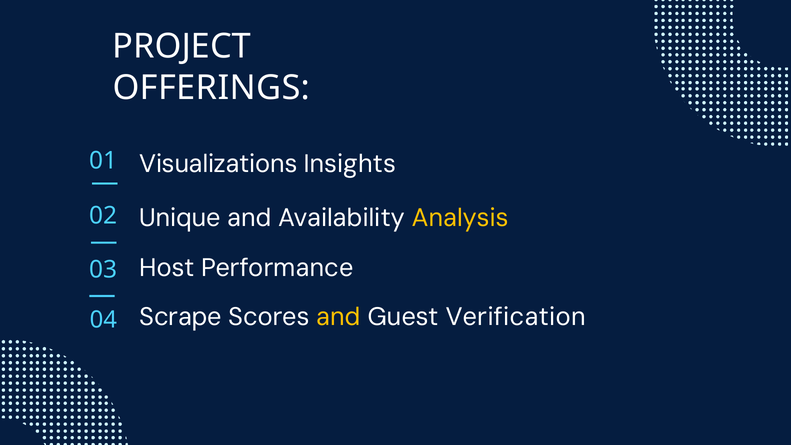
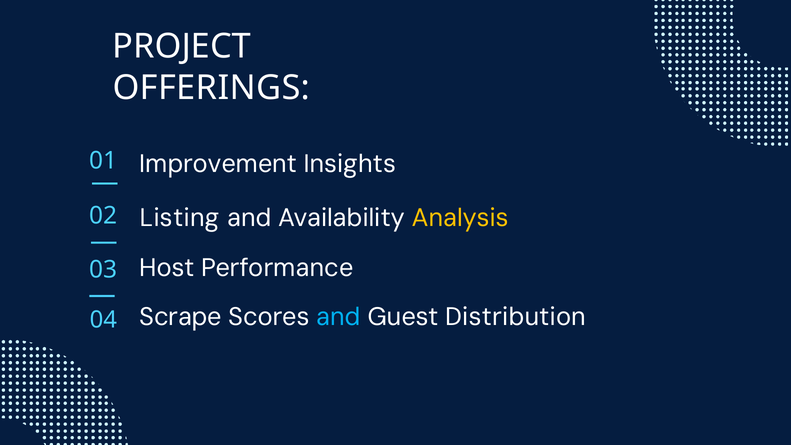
Visualizations: Visualizations -> Improvement
Unique: Unique -> Listing
and at (339, 317) colour: yellow -> light blue
Verification: Verification -> Distribution
